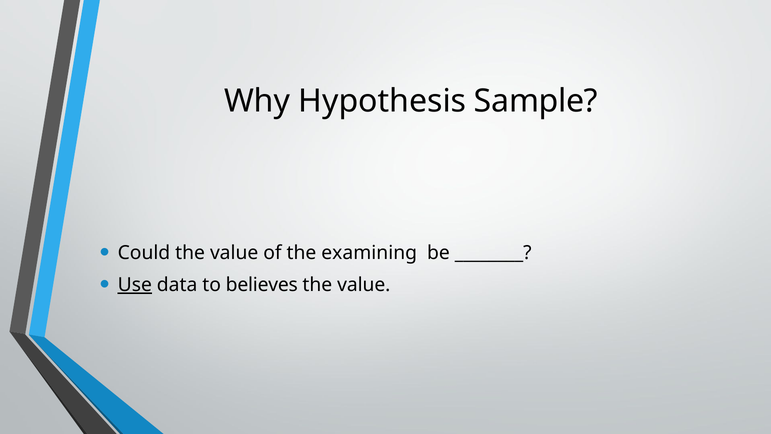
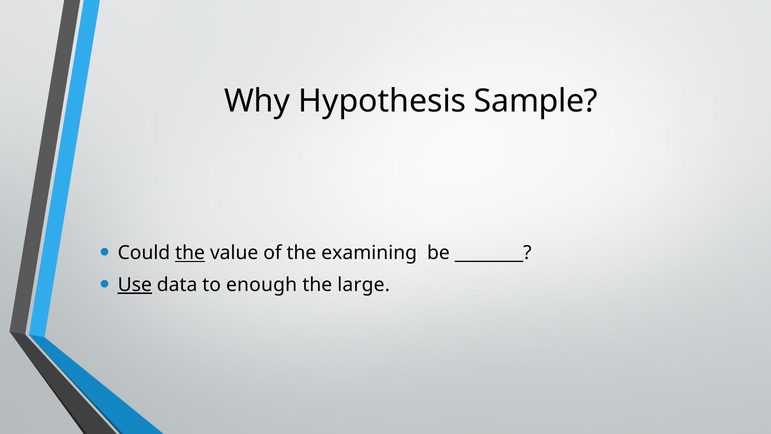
the at (190, 253) underline: none -> present
believes: believes -> enough
value at (364, 285): value -> large
